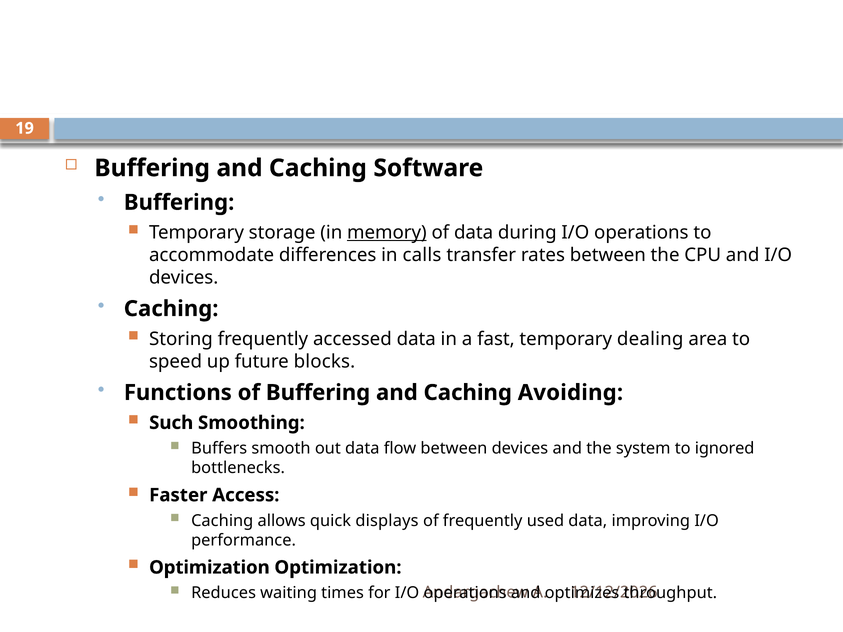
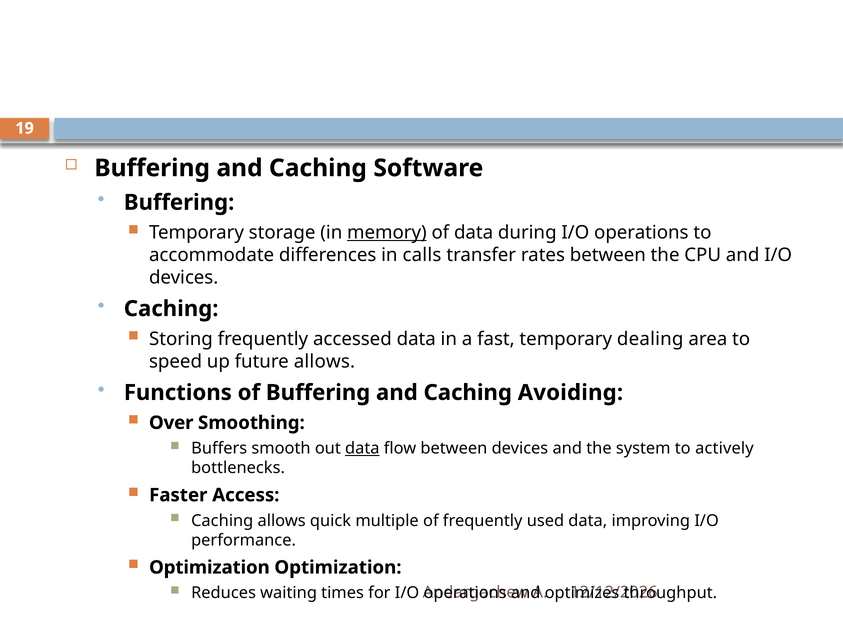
future blocks: blocks -> allows
Such: Such -> Over
data at (362, 449) underline: none -> present
ignored: ignored -> actively
displays: displays -> multiple
